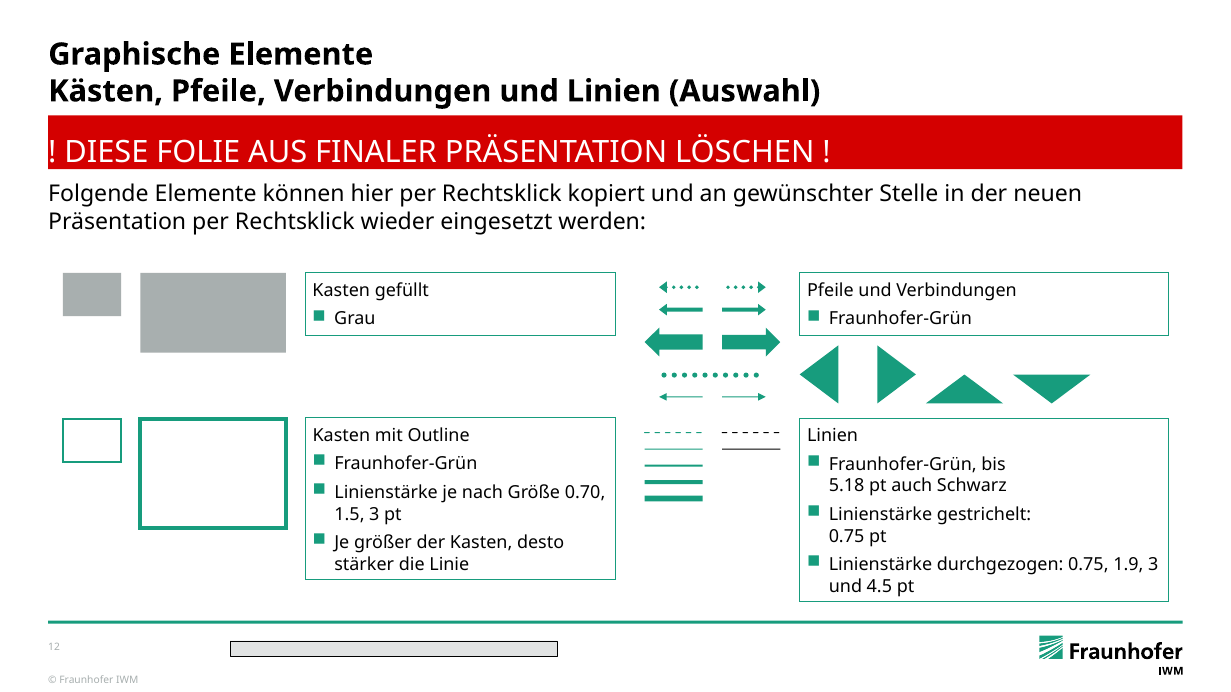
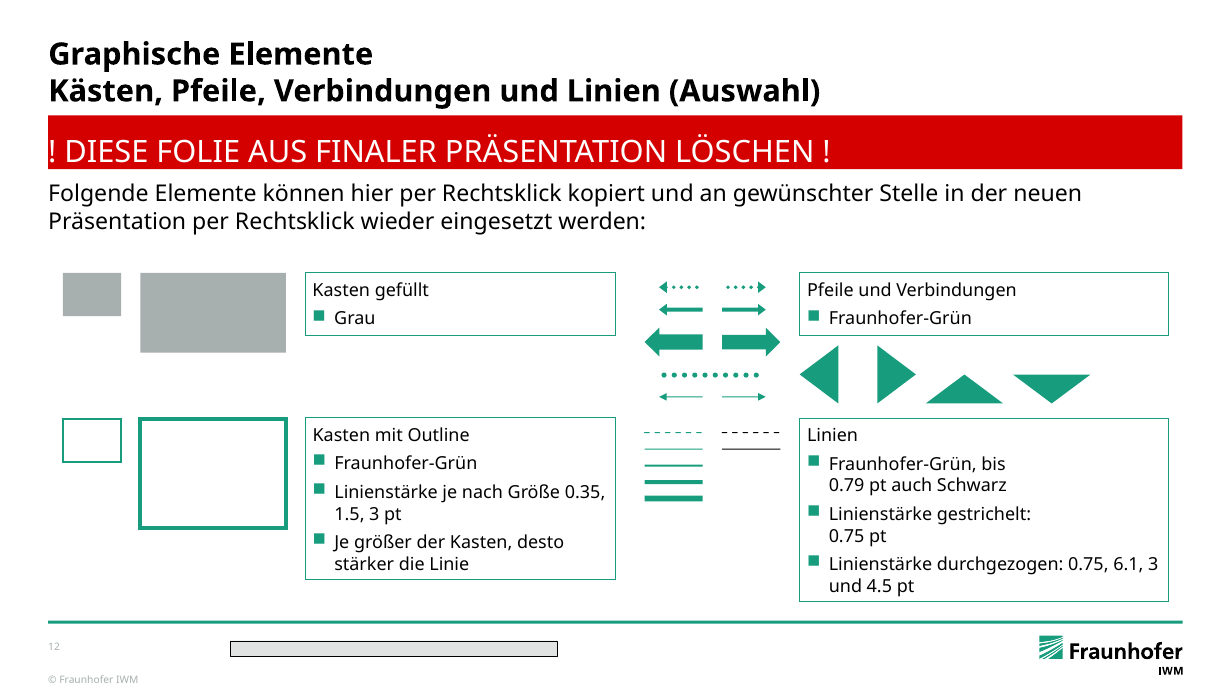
5.18: 5.18 -> 0.79
0.70: 0.70 -> 0.35
1.9: 1.9 -> 6.1
